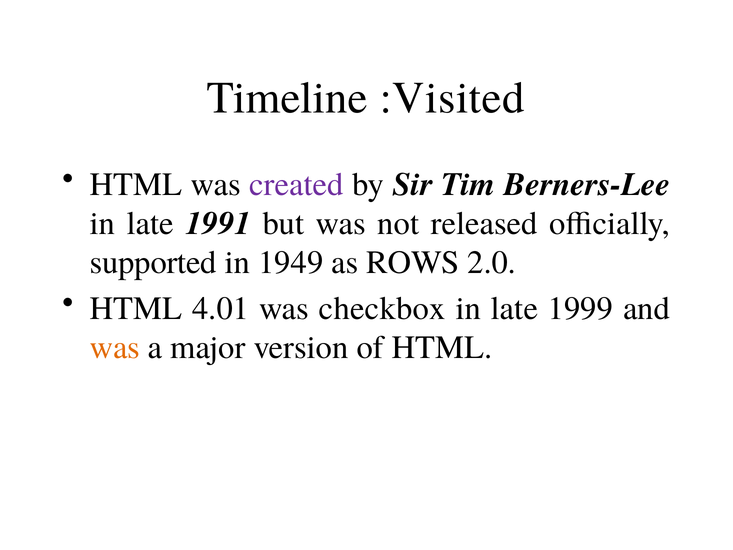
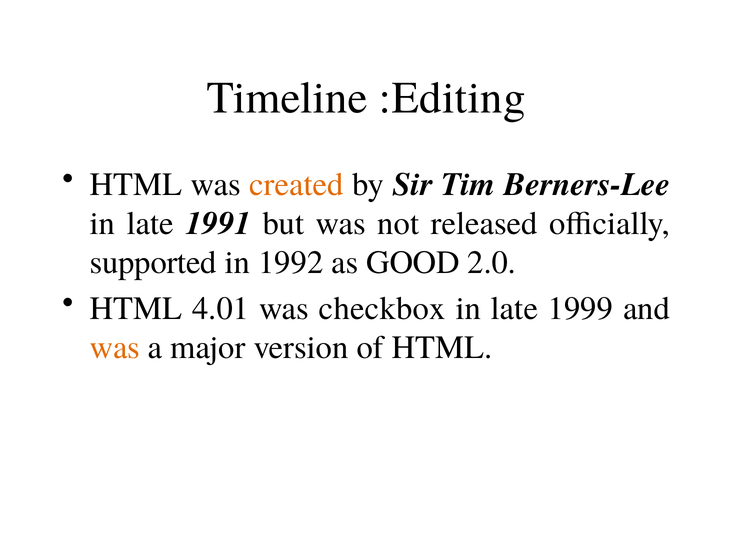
:Visited: :Visited -> :Editing
created colour: purple -> orange
1949: 1949 -> 1992
ROWS: ROWS -> GOOD
